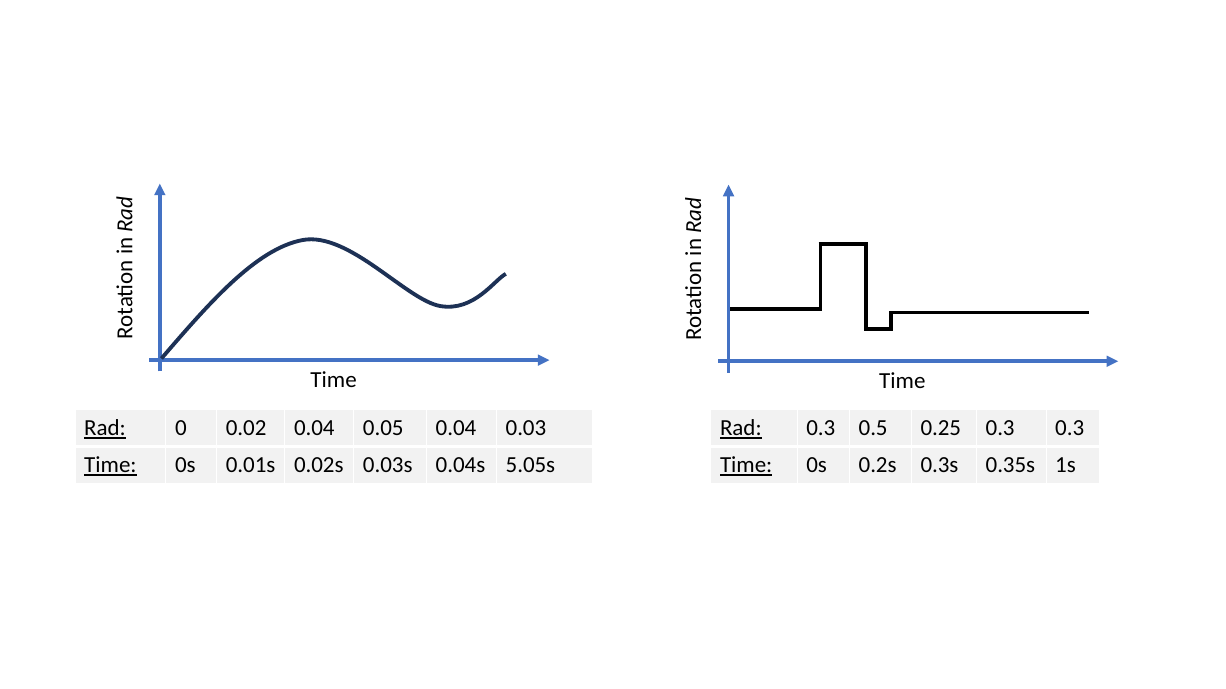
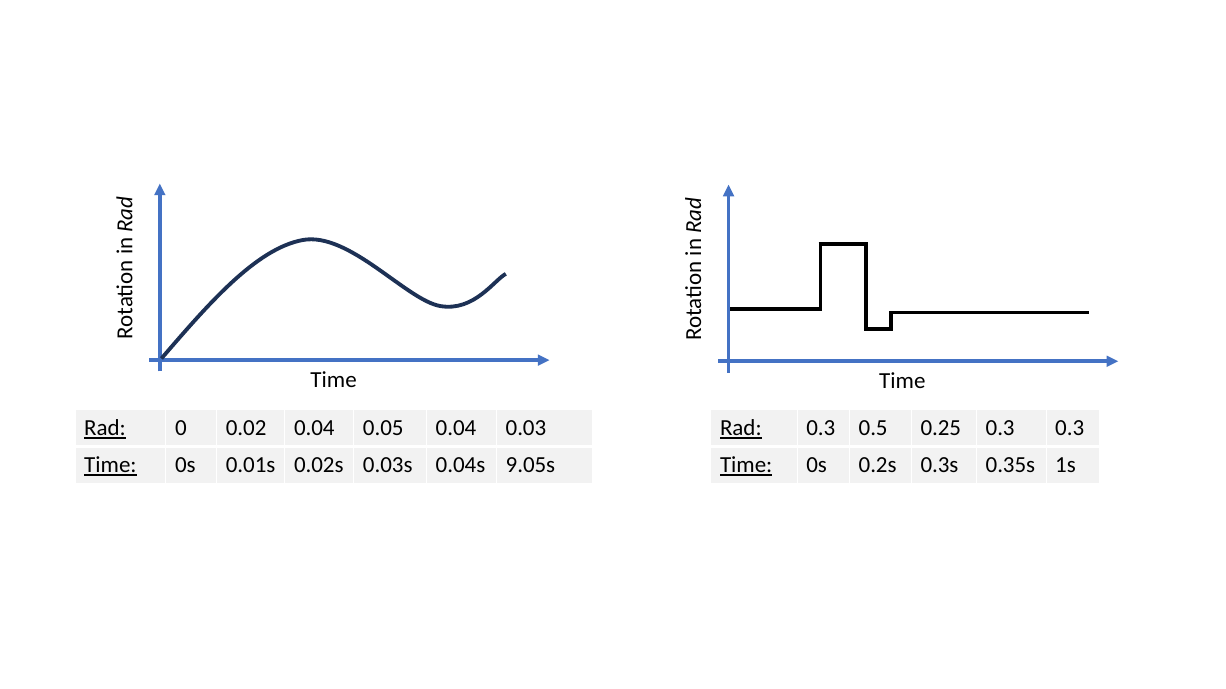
5.05s: 5.05s -> 9.05s
